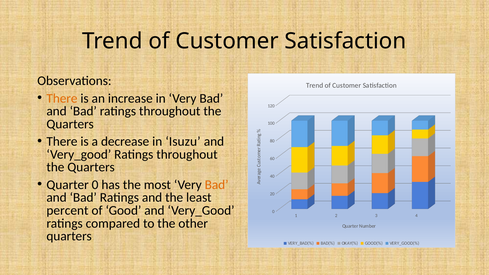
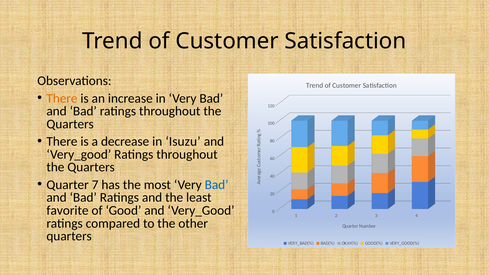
Quarter 0: 0 -> 7
Bad at (217, 185) colour: orange -> blue
percent: percent -> favorite
